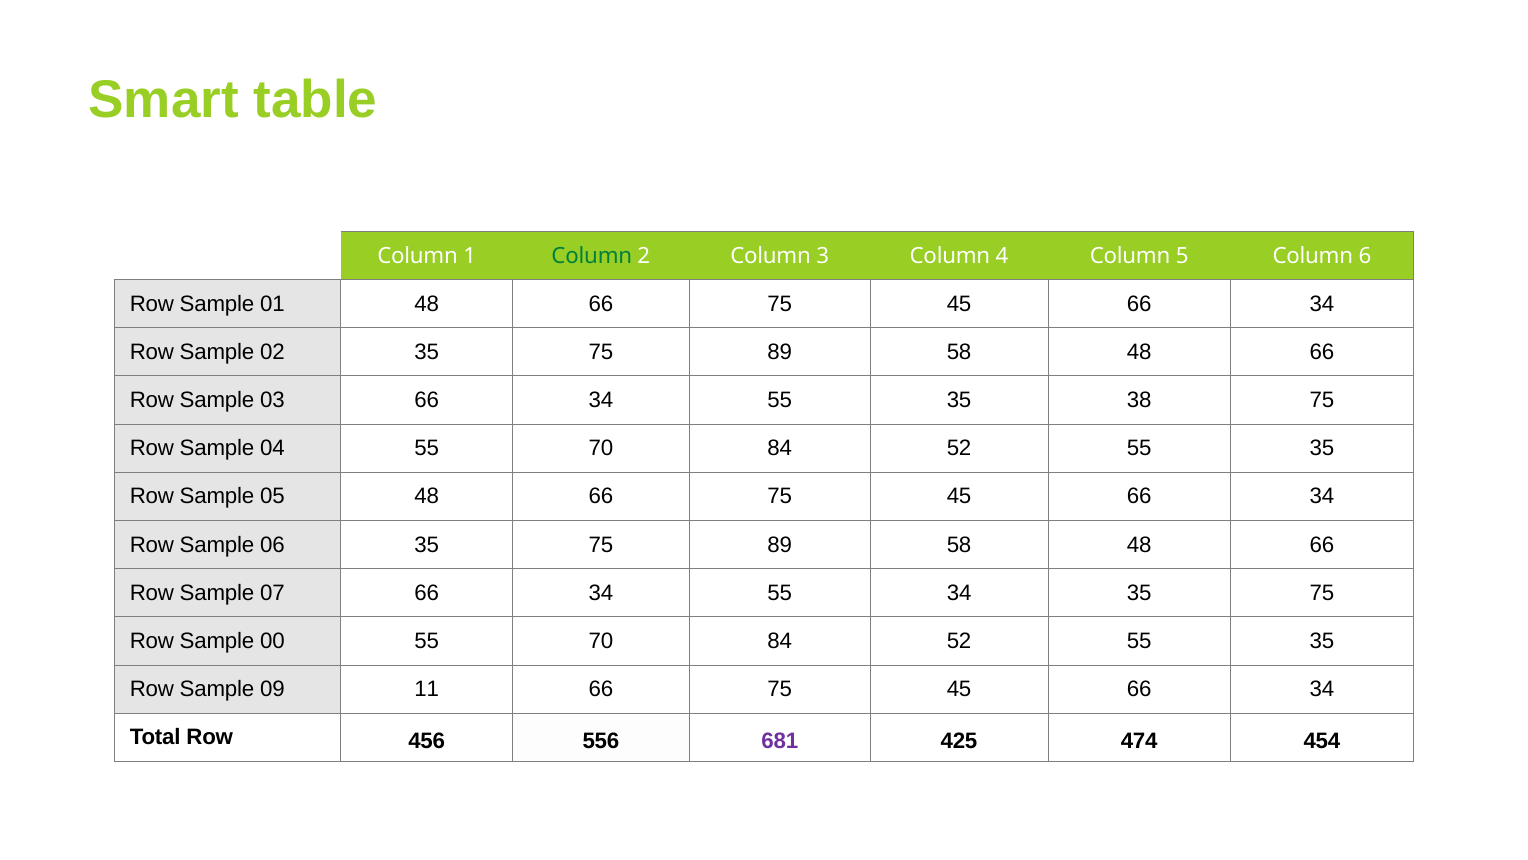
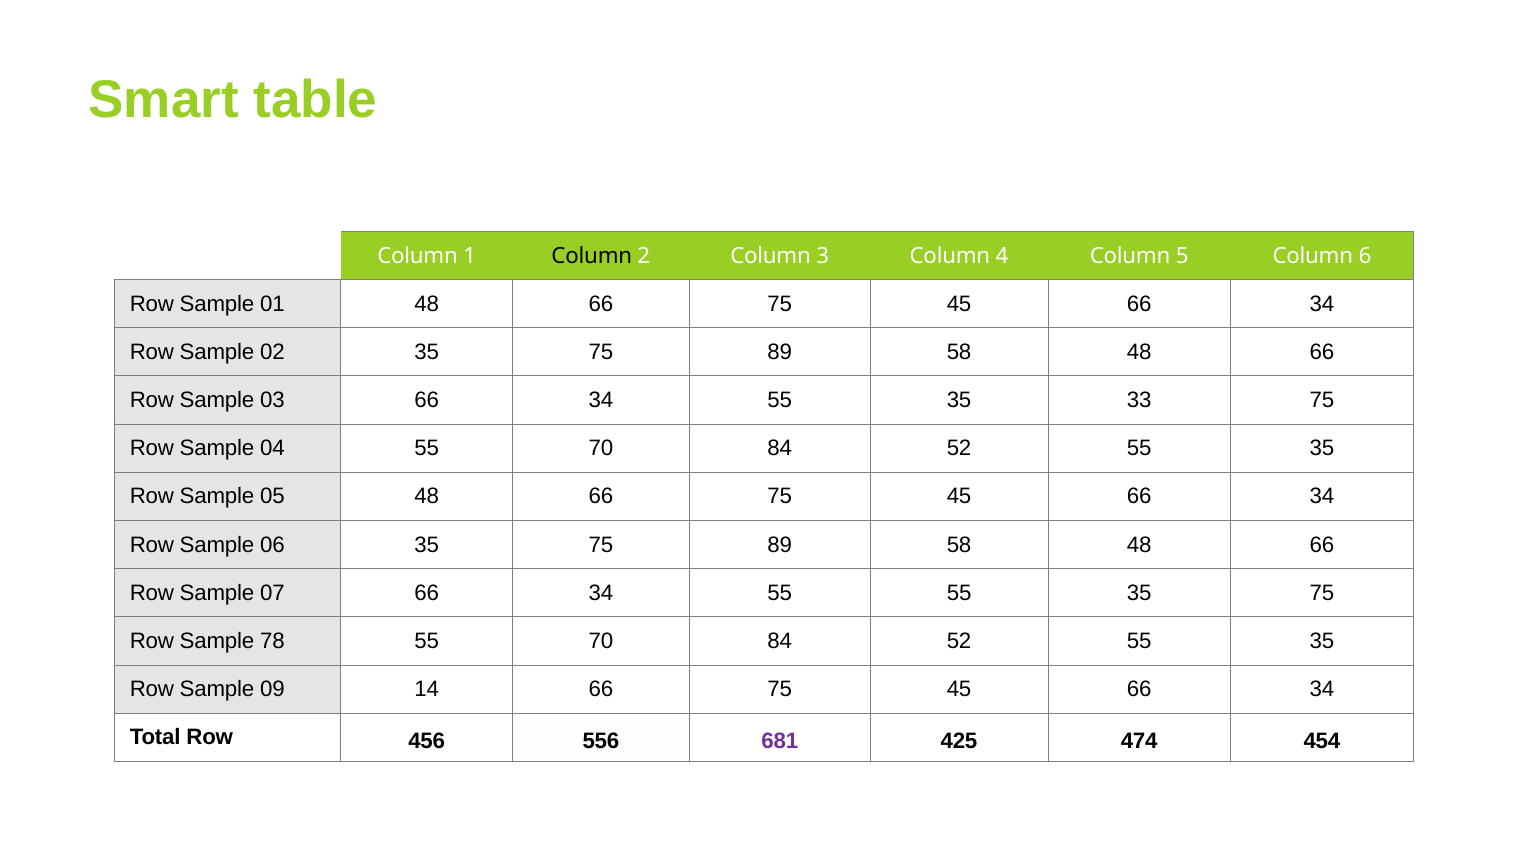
Column at (592, 256) colour: green -> black
38: 38 -> 33
55 34: 34 -> 55
00: 00 -> 78
11: 11 -> 14
